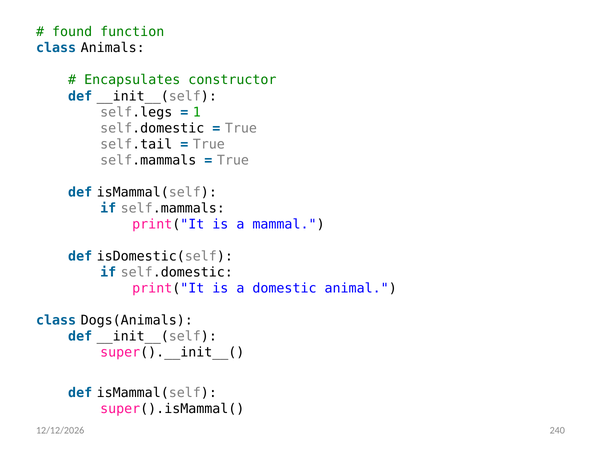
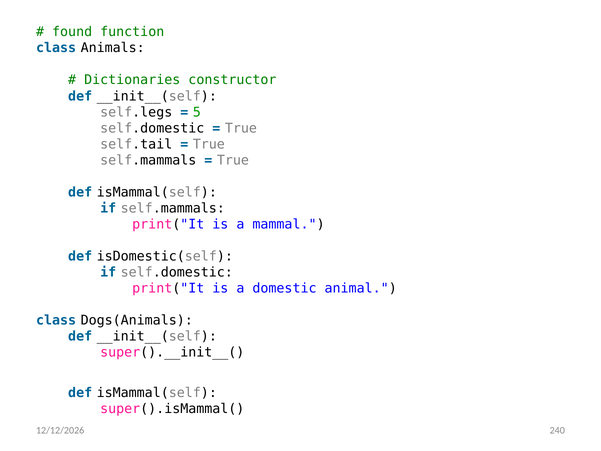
Encapsulates: Encapsulates -> Dictionaries
1: 1 -> 5
